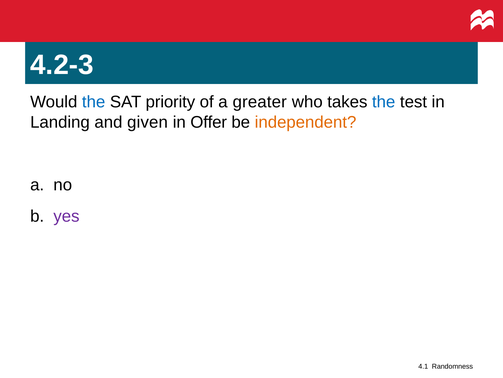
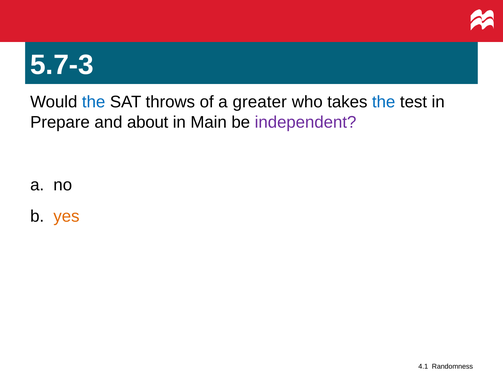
4.2-3: 4.2-3 -> 5.7-3
priority: priority -> throws
Landing: Landing -> Prepare
given: given -> about
Offer: Offer -> Main
independent colour: orange -> purple
yes colour: purple -> orange
